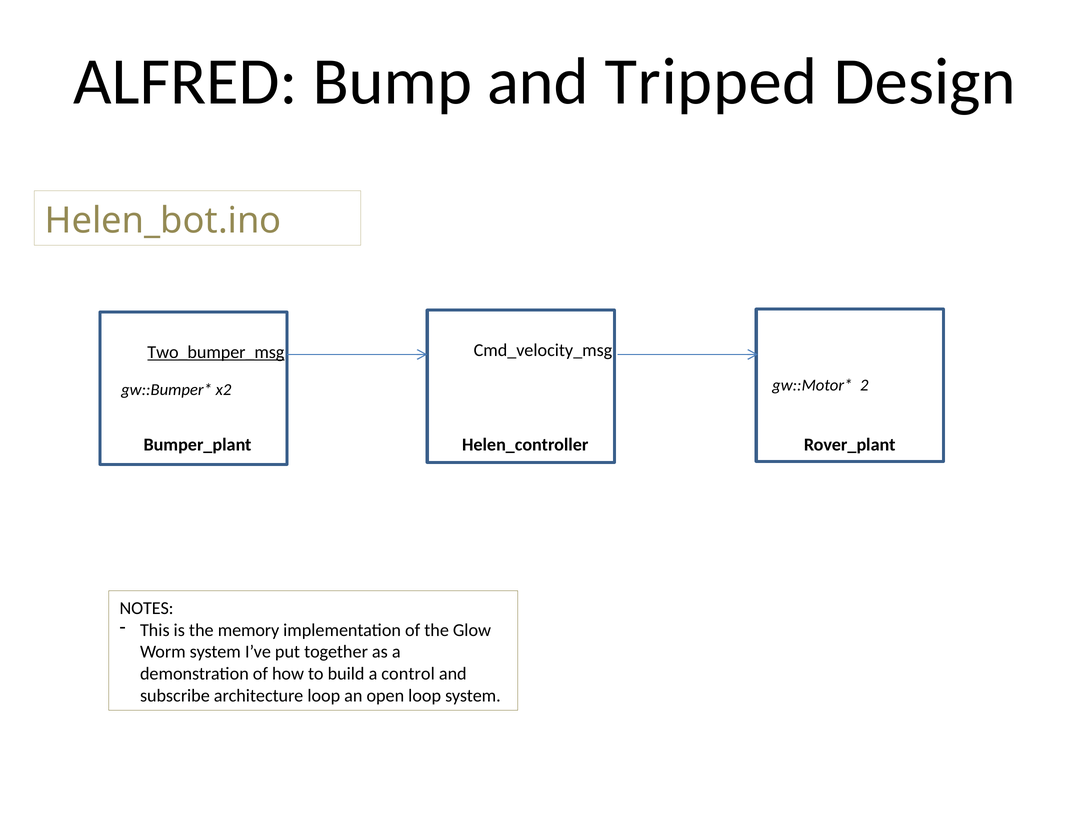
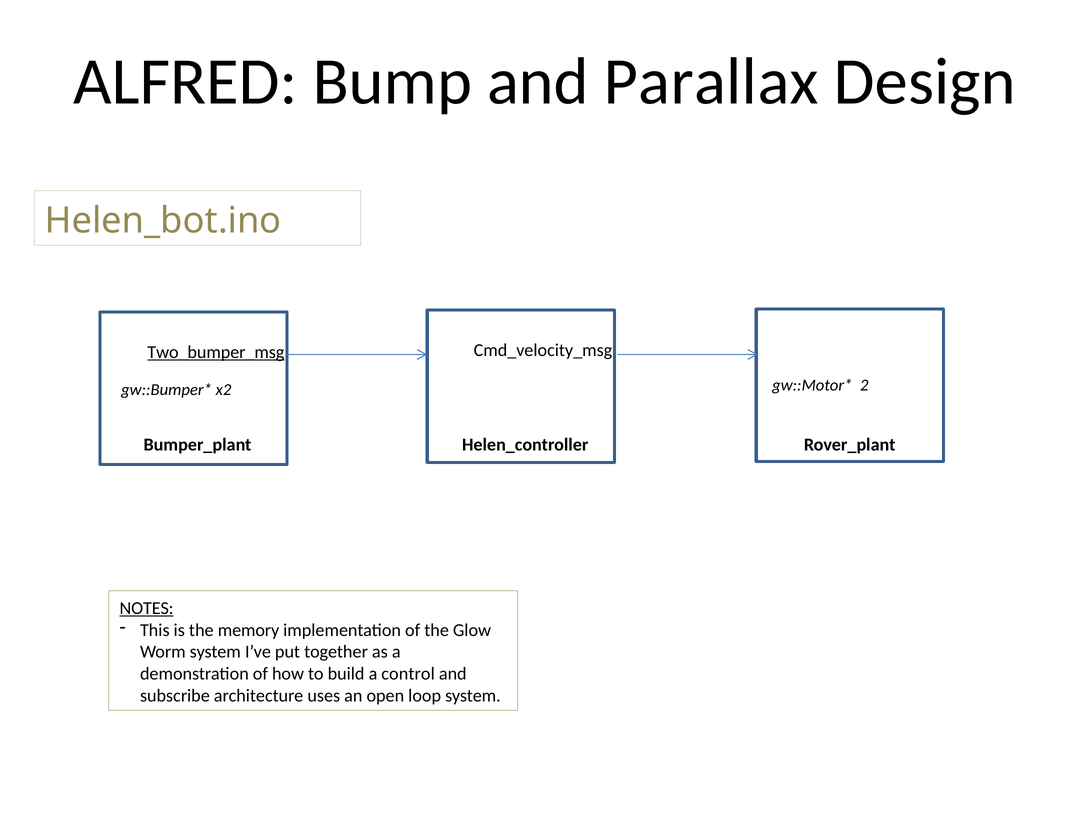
Tripped: Tripped -> Parallax
NOTES underline: none -> present
architecture loop: loop -> uses
